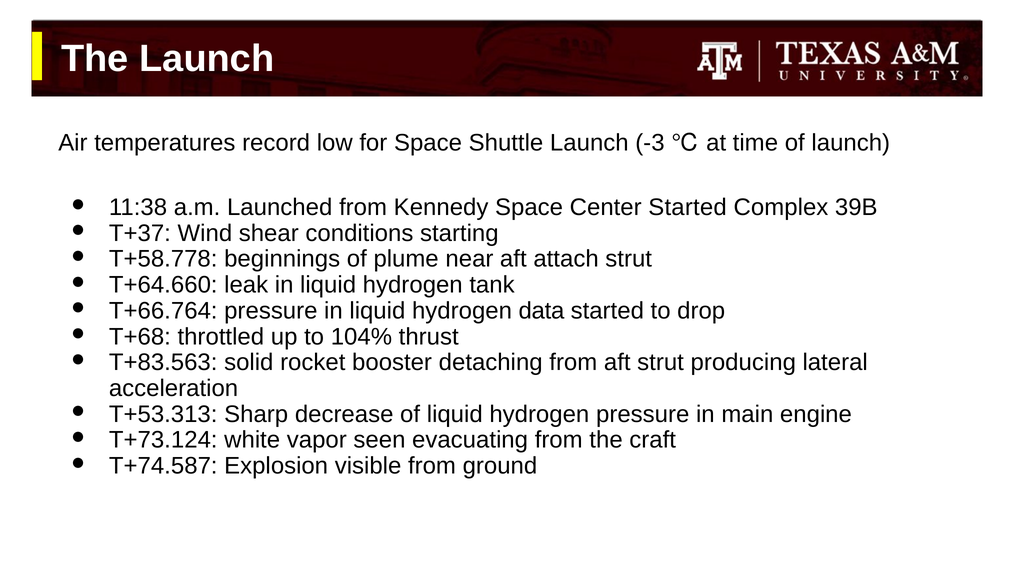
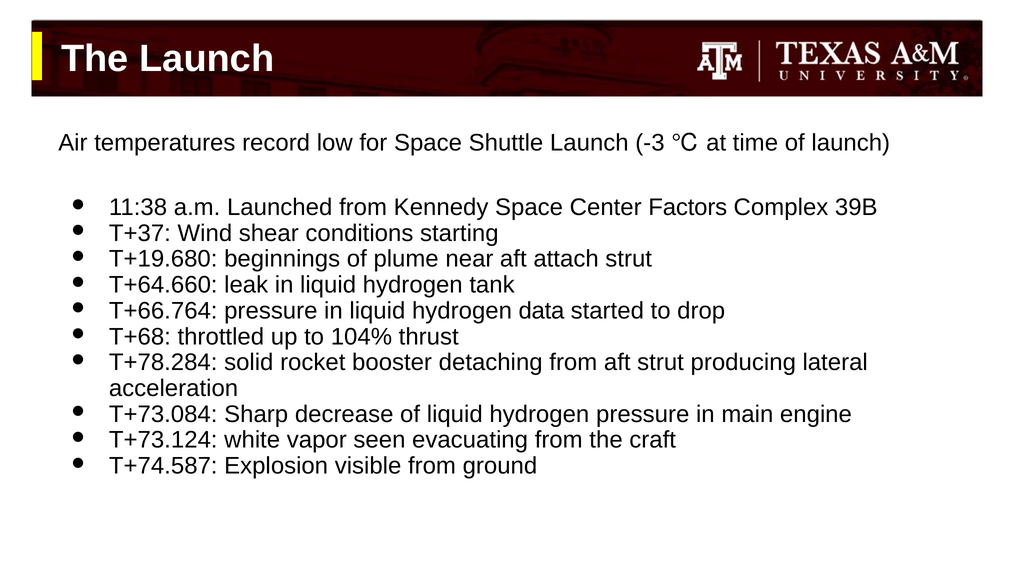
Center Started: Started -> Factors
T+58.778: T+58.778 -> T+19.680
T+83.563: T+83.563 -> T+78.284
T+53.313: T+53.313 -> T+73.084
